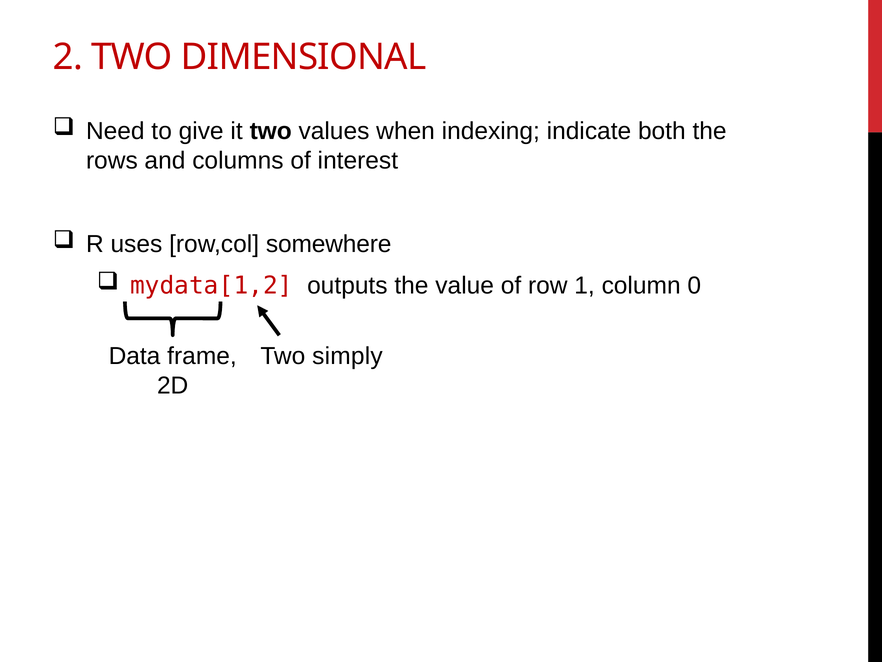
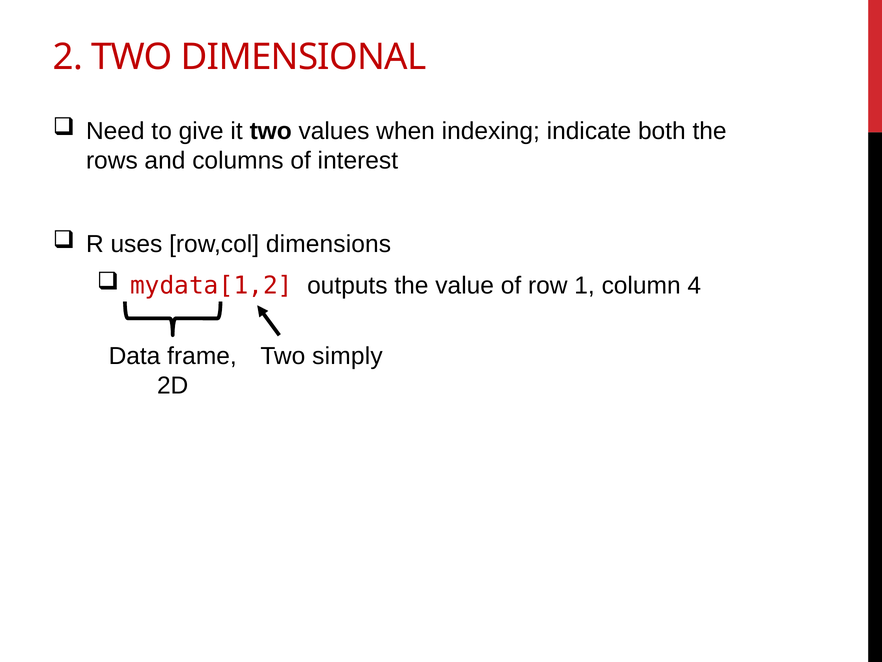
somewhere: somewhere -> dimensions
0: 0 -> 4
